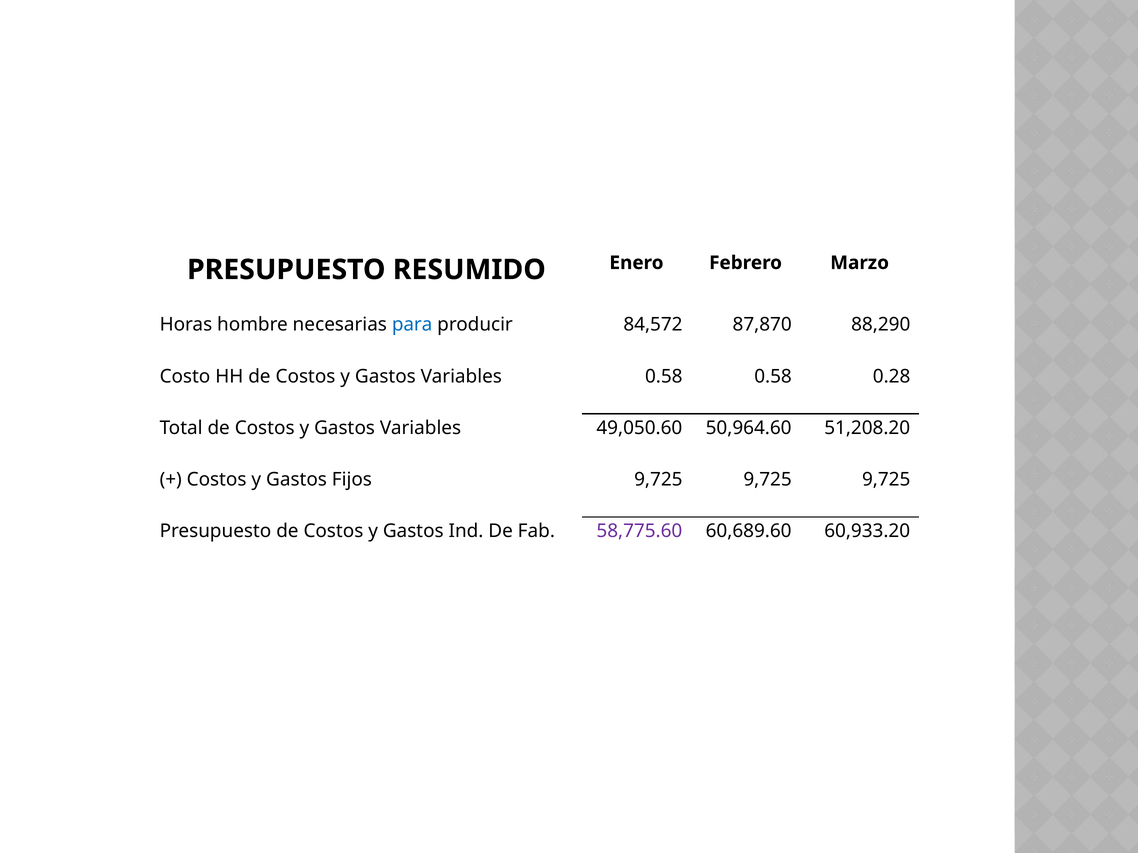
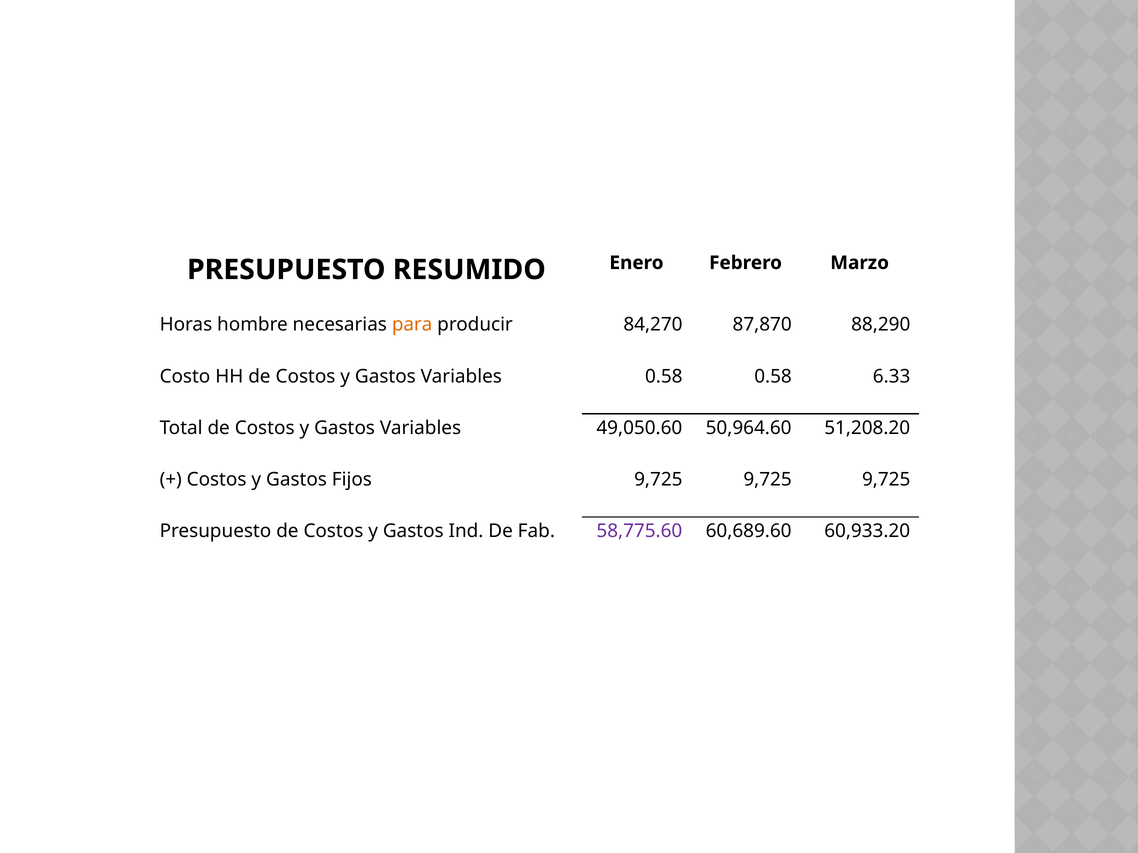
para colour: blue -> orange
84,572: 84,572 -> 84,270
0.28: 0.28 -> 6.33
